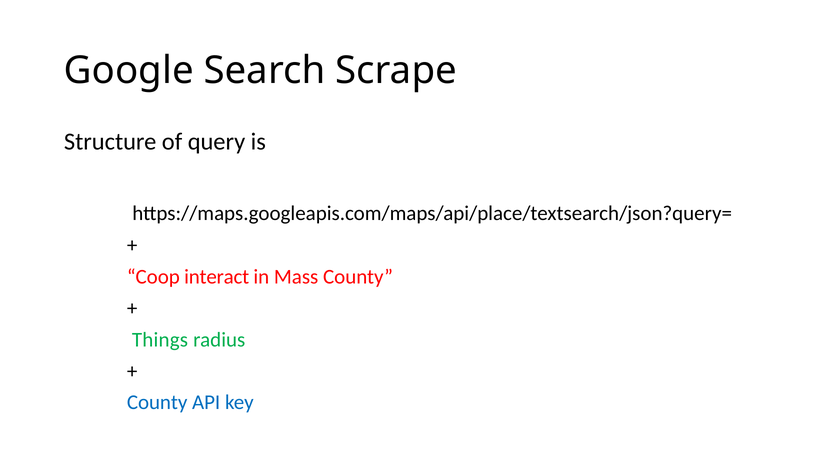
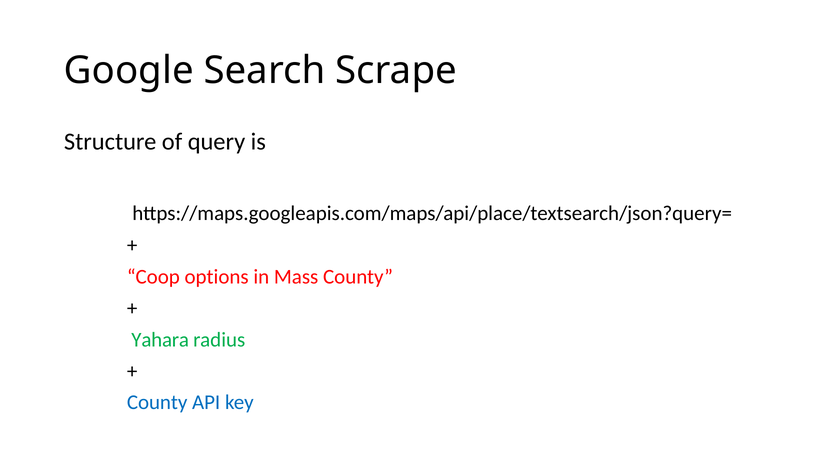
interact: interact -> options
Things: Things -> Yahara
